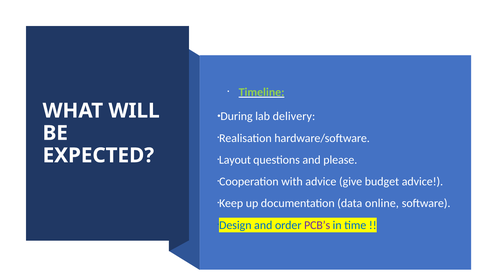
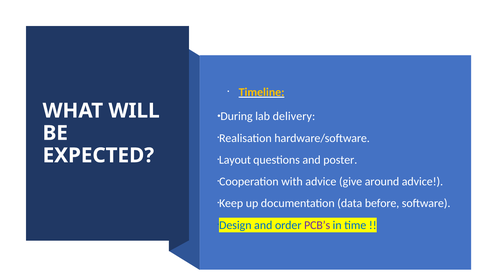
Timeline colour: light green -> yellow
please: please -> poster
budget: budget -> around
online: online -> before
